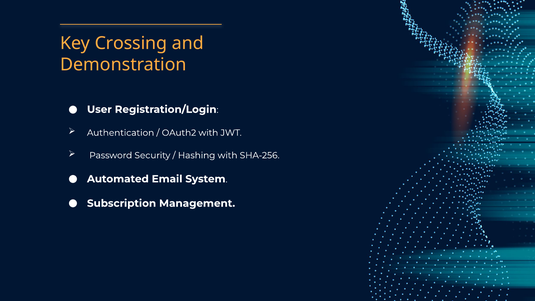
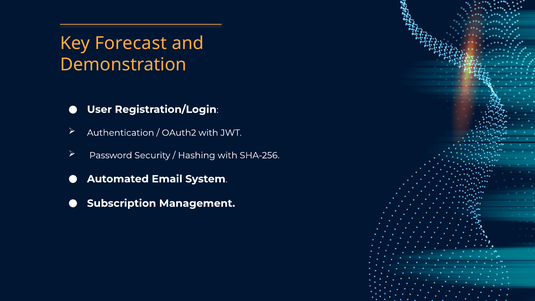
Crossing: Crossing -> Forecast
